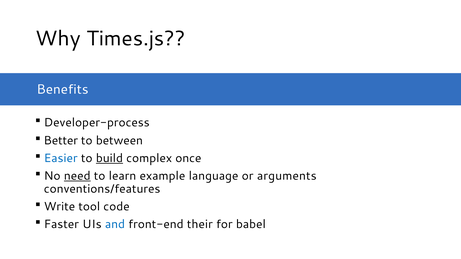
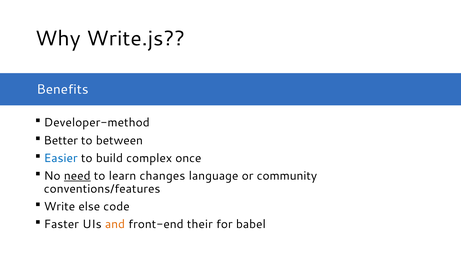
Times.js: Times.js -> Write.js
Developer-process: Developer-process -> Developer-method
build underline: present -> none
example: example -> changes
arguments: arguments -> community
tool: tool -> else
and colour: blue -> orange
